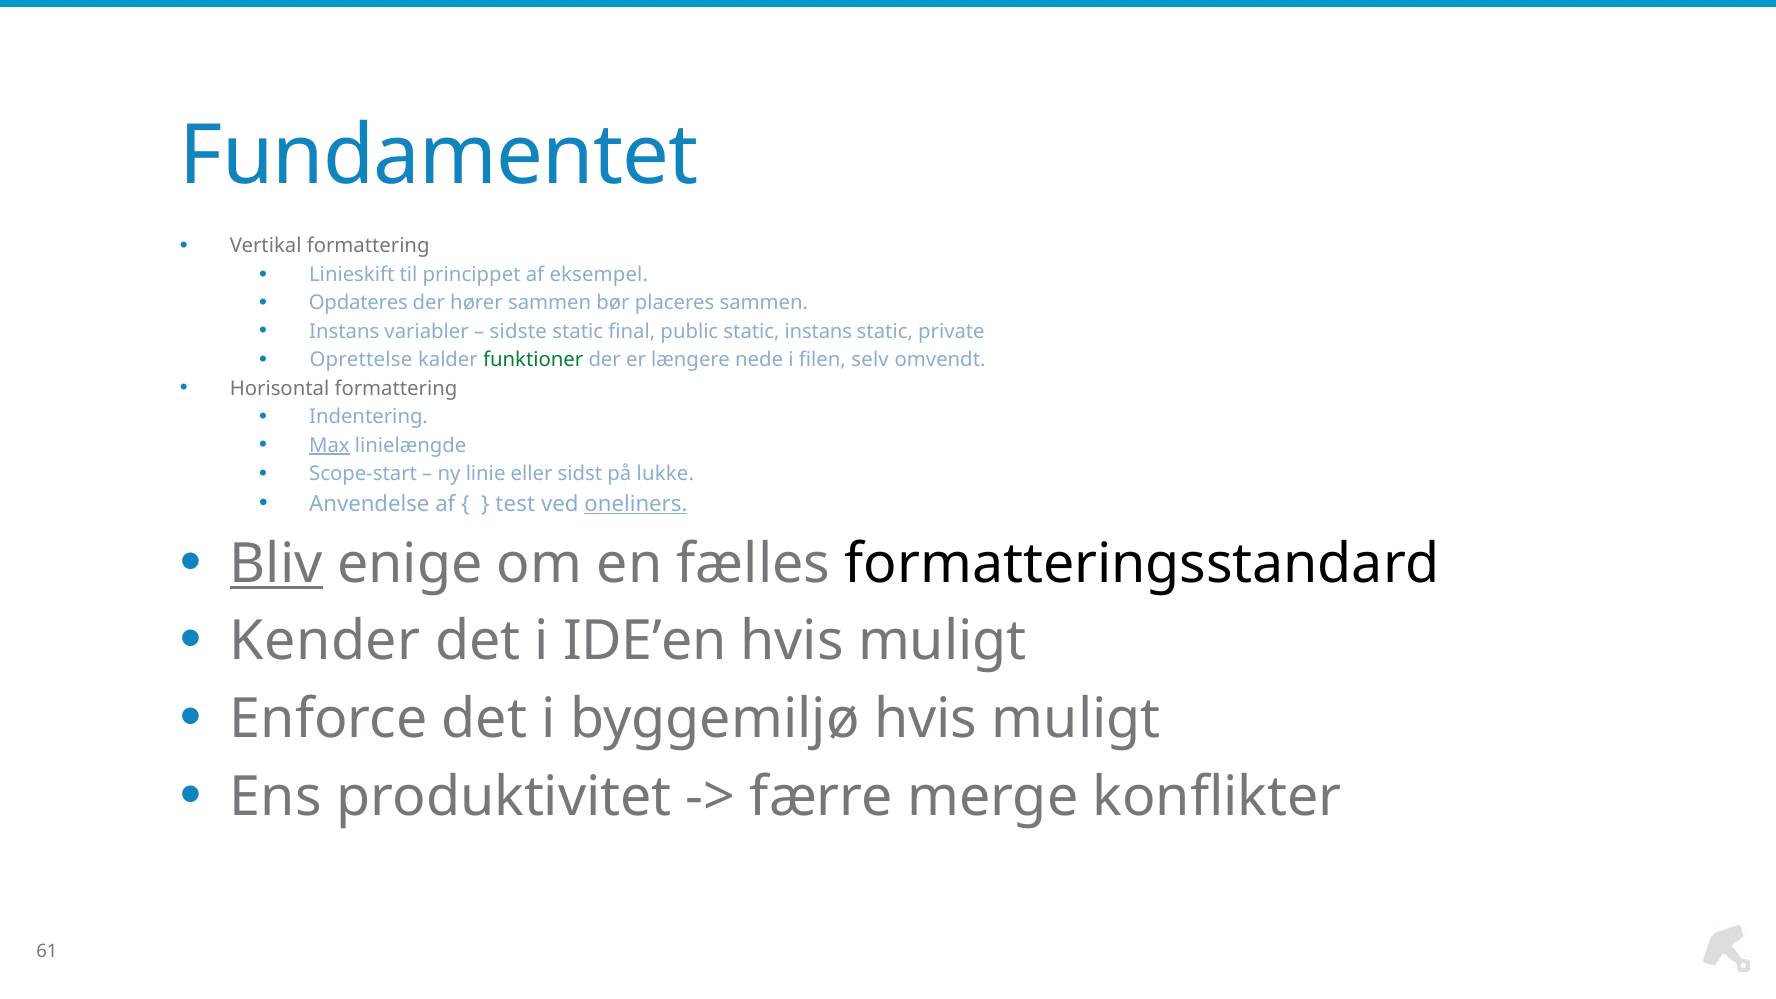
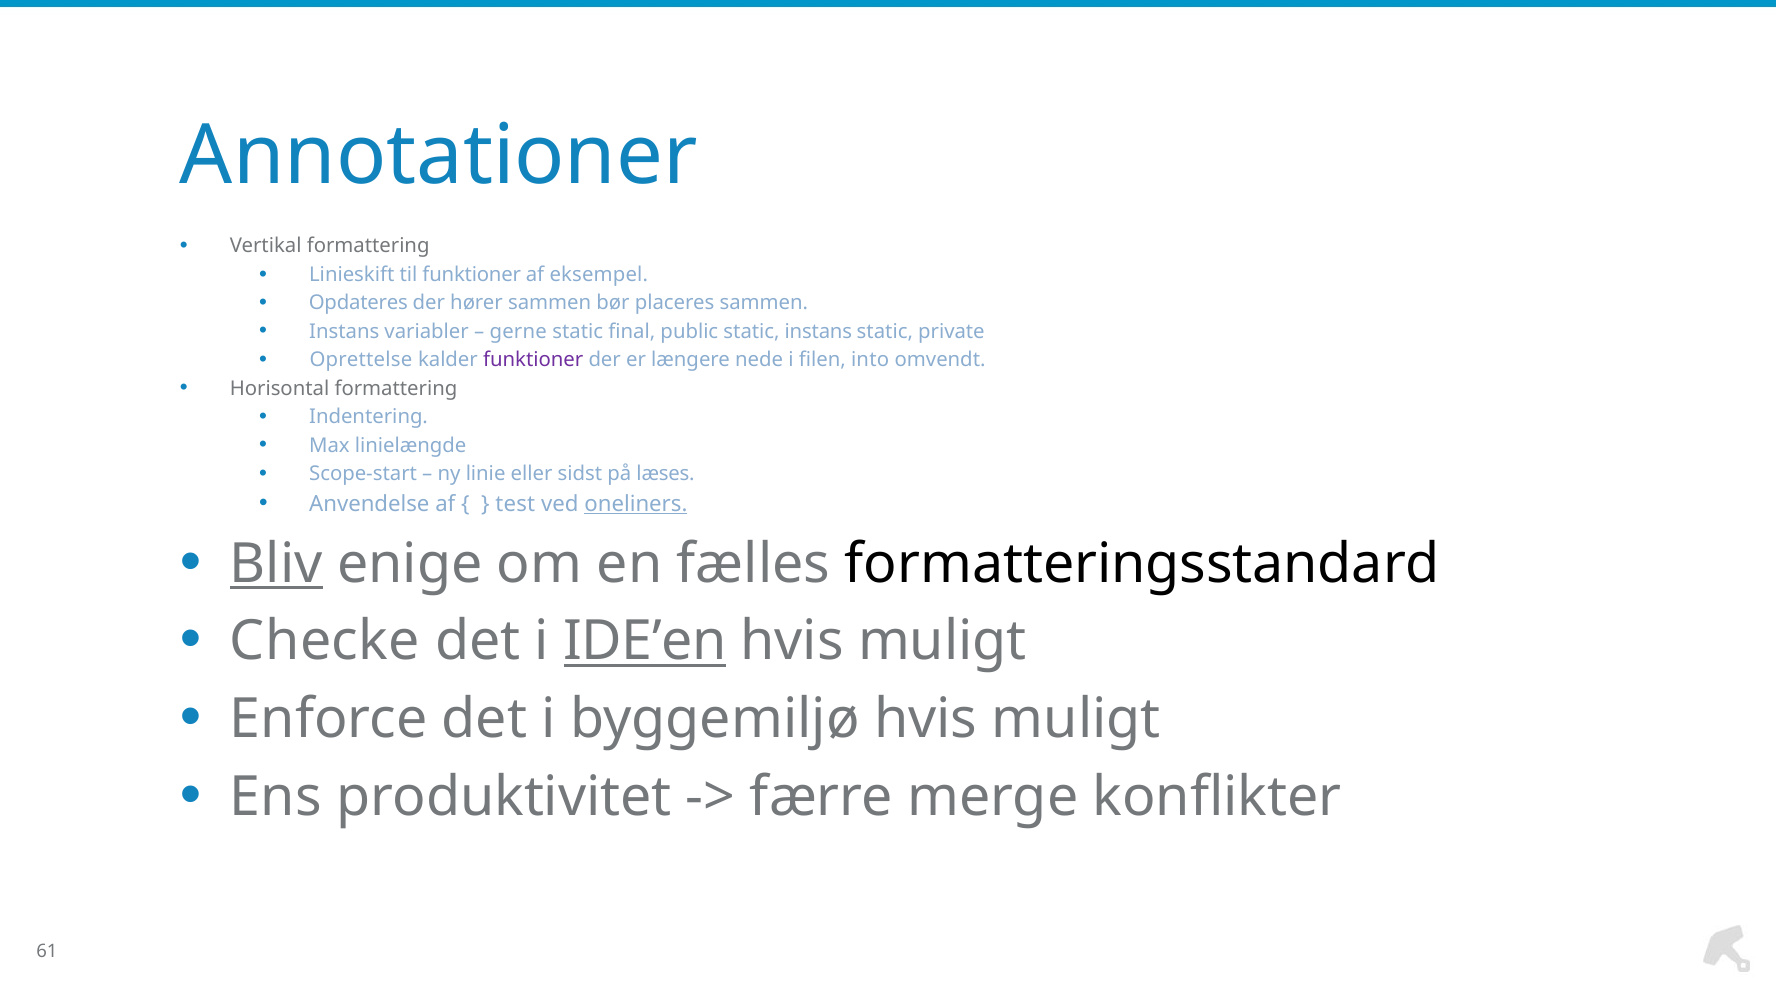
Fundamentet: Fundamentet -> Annotationer
til princippet: princippet -> funktioner
sidste: sidste -> gerne
funktioner at (533, 360) colour: green -> purple
selv: selv -> into
Max underline: present -> none
lukke: lukke -> læses
Kender: Kender -> Checke
IDE’en underline: none -> present
